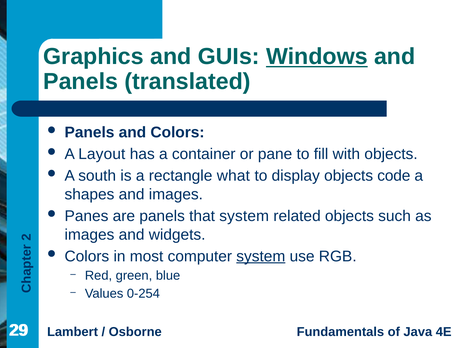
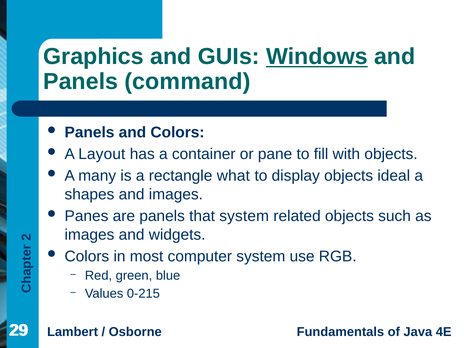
translated: translated -> command
south: south -> many
code: code -> ideal
system at (261, 256) underline: present -> none
0-254: 0-254 -> 0-215
